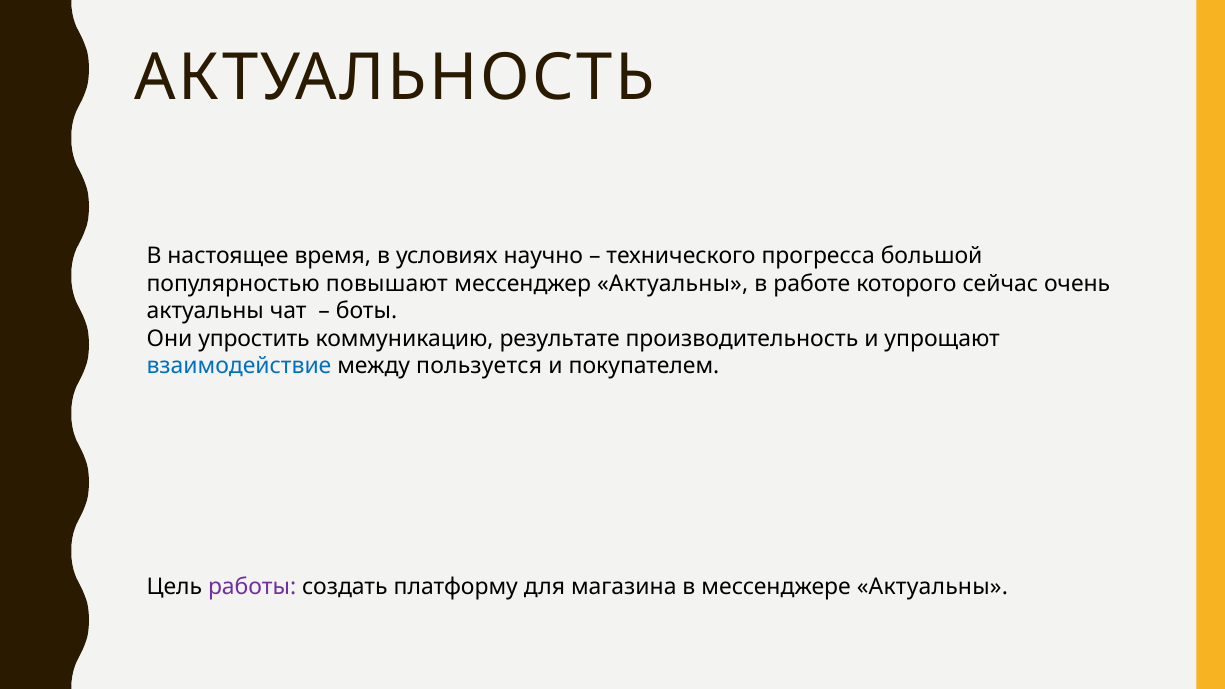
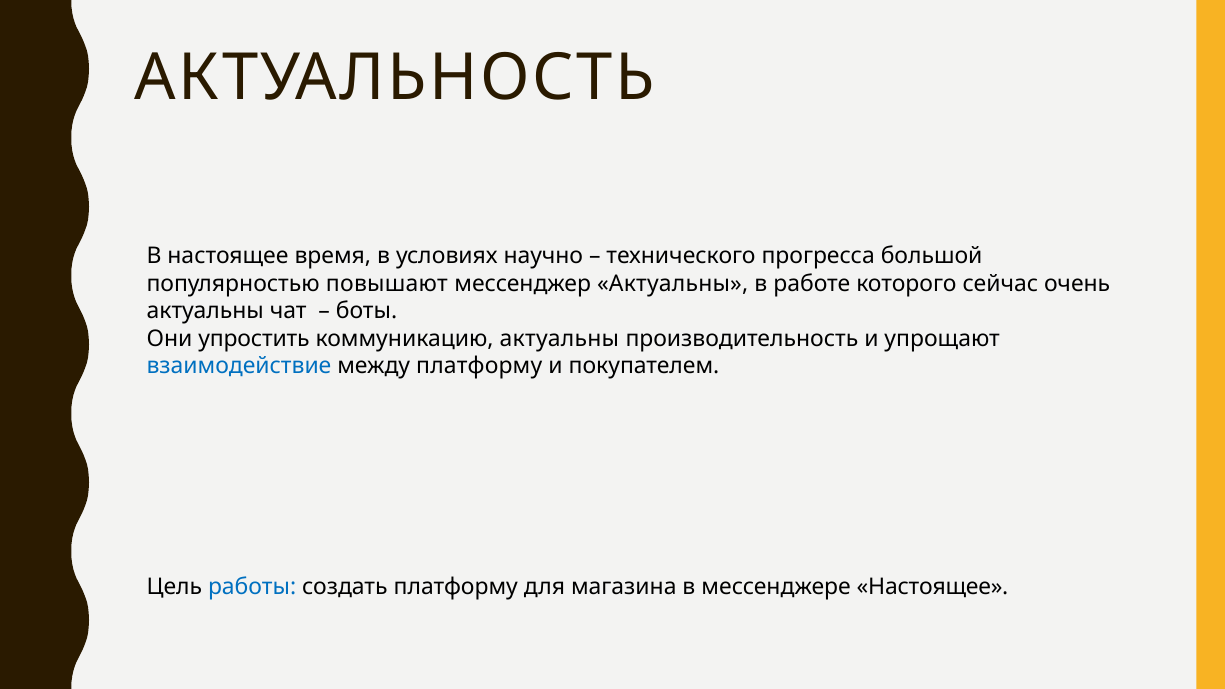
коммуникацию результате: результате -> актуальны
между пользуется: пользуется -> платформу
работы colour: purple -> blue
мессенджере Актуальны: Актуальны -> Настоящее
